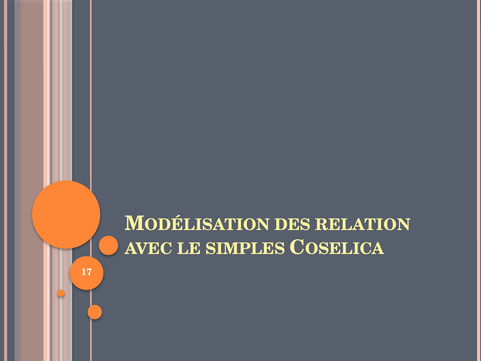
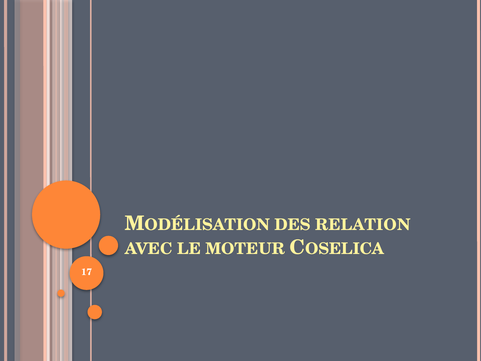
SIMPLES: SIMPLES -> MOTEUR
